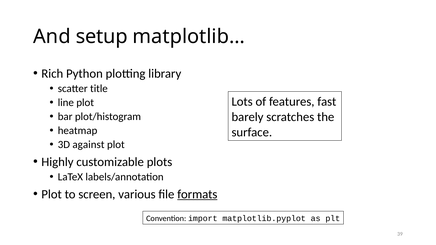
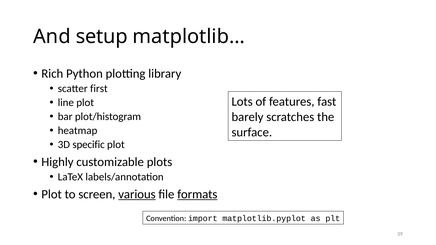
title: title -> first
against: against -> specific
various underline: none -> present
